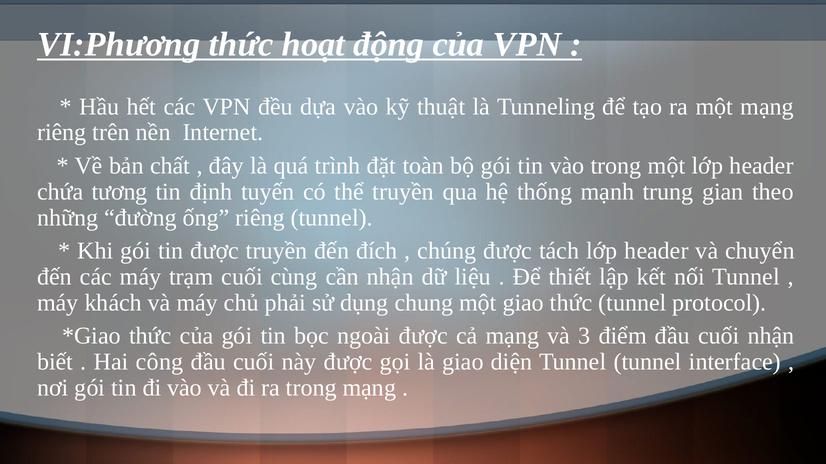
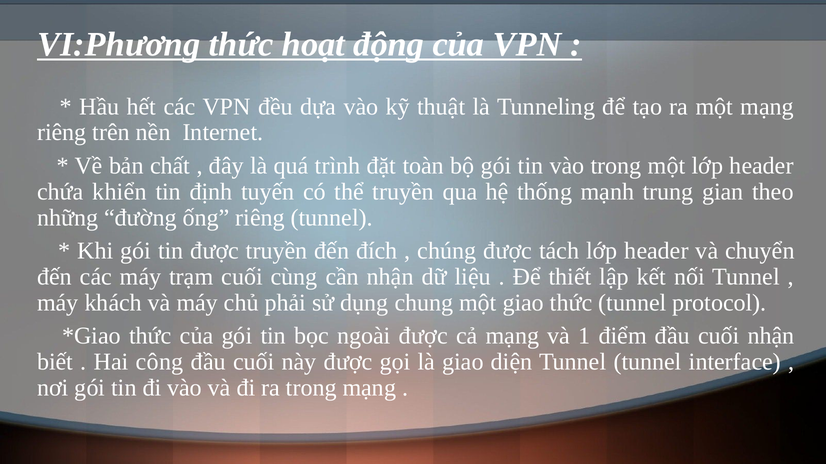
tương: tương -> khiển
3: 3 -> 1
